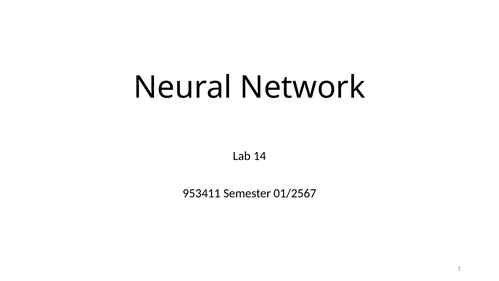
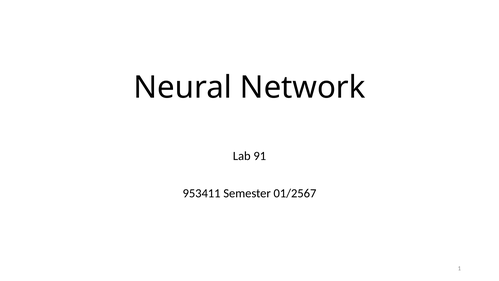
14: 14 -> 91
